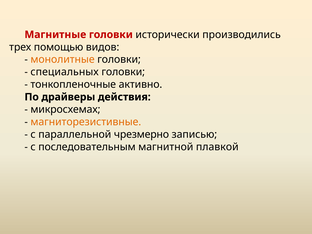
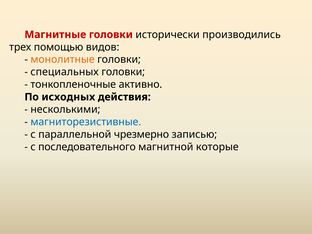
драйверы: драйверы -> исходных
микросхемах: микросхемах -> несколькими
магниторезистивные colour: orange -> blue
последовательным: последовательным -> последовательного
плавкой: плавкой -> которые
